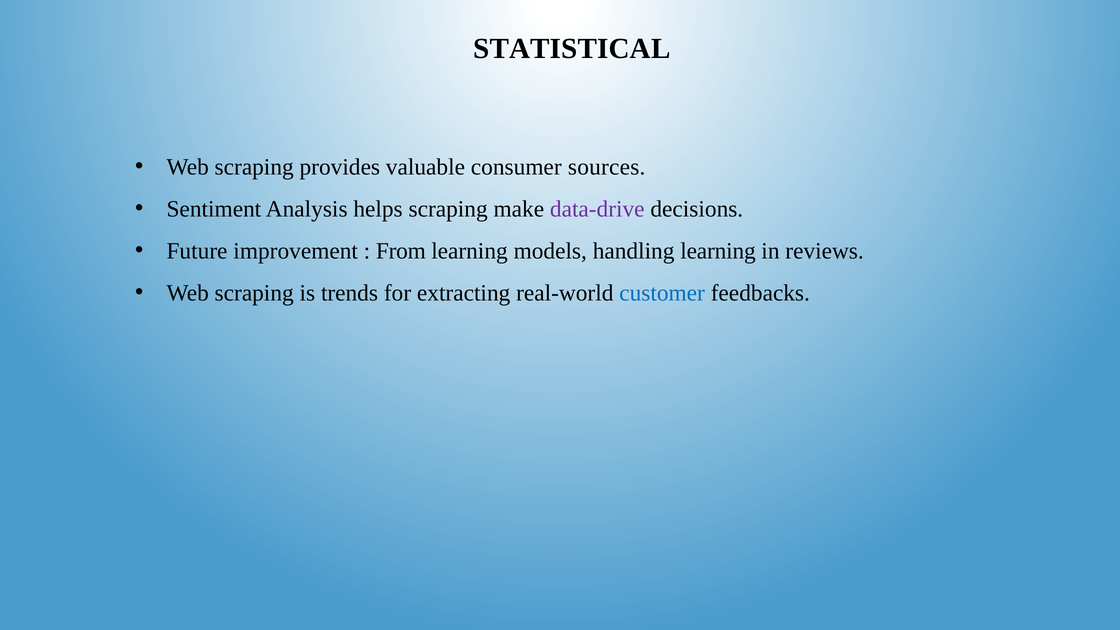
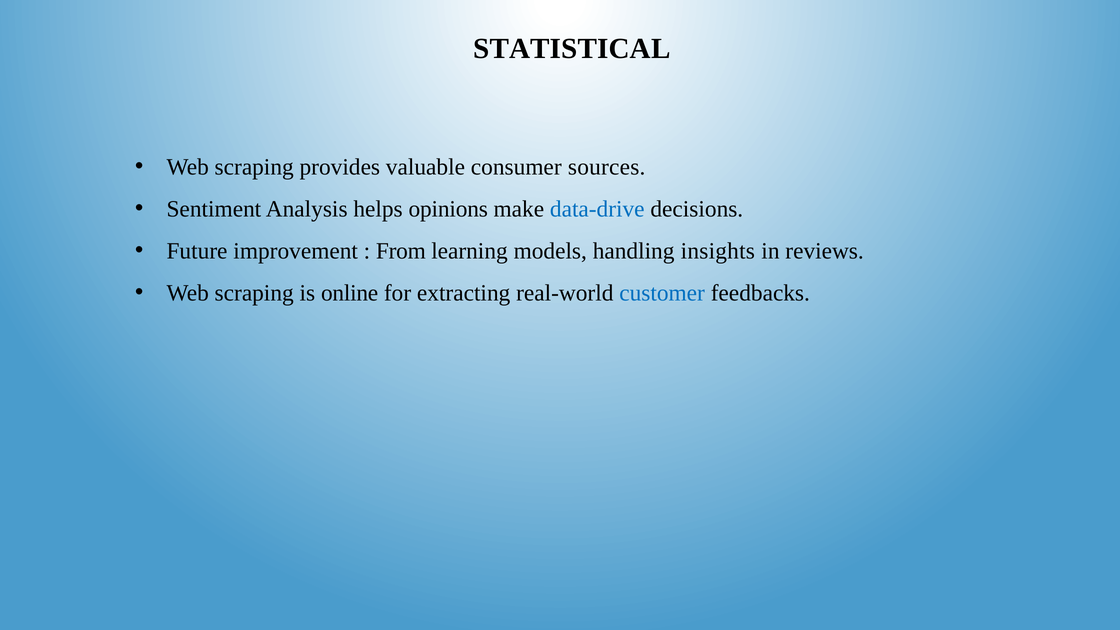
helps scraping: scraping -> opinions
data-drive colour: purple -> blue
handling learning: learning -> insights
trends: trends -> online
